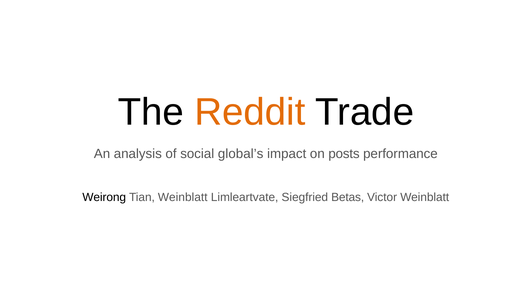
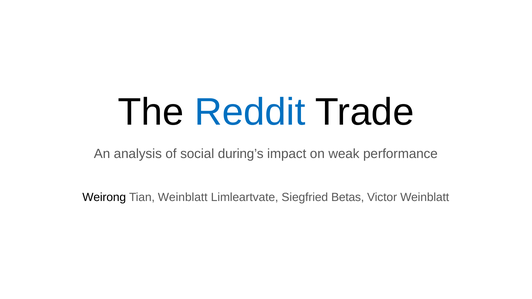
Reddit colour: orange -> blue
global’s: global’s -> during’s
posts: posts -> weak
